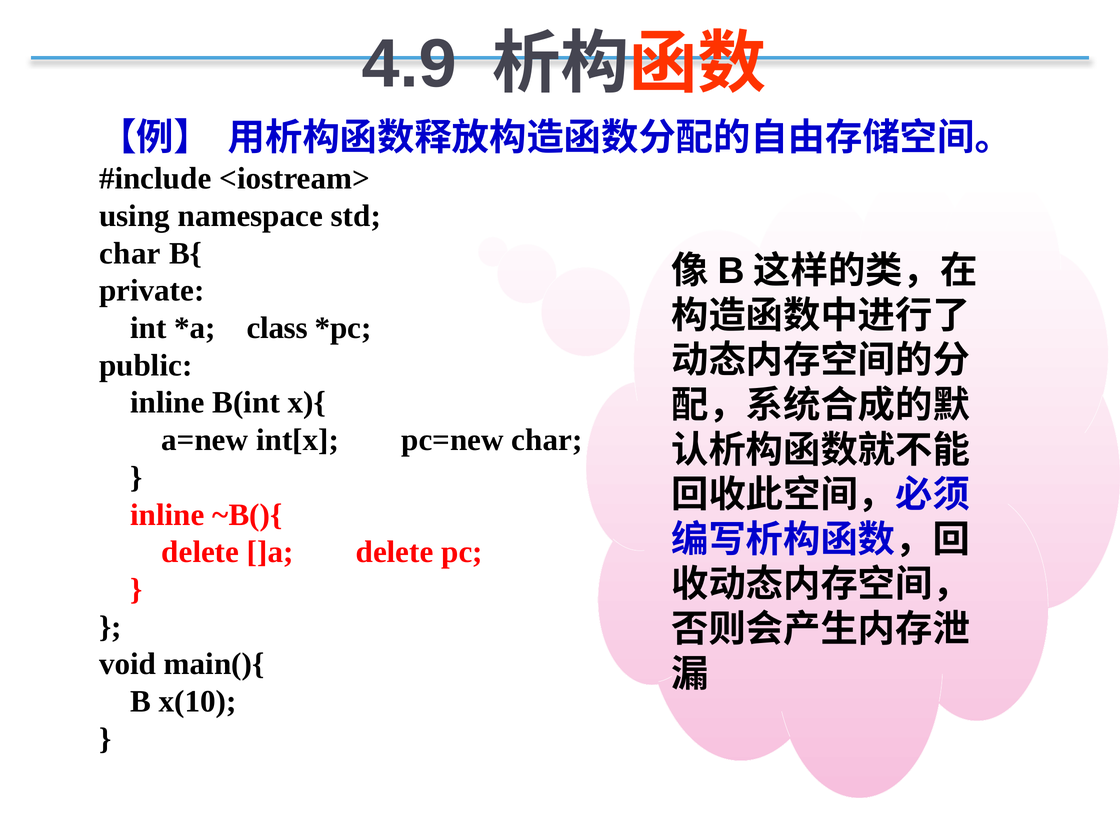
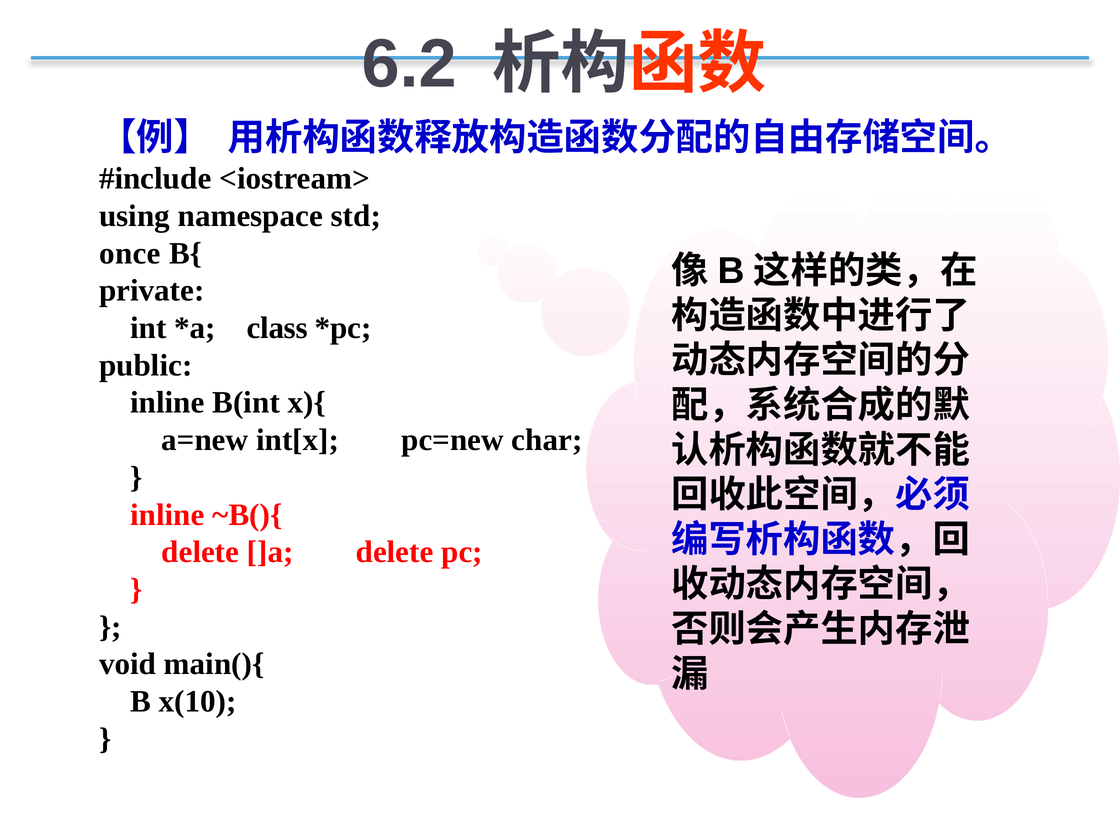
4.9: 4.9 -> 6.2
char at (130, 253): char -> once
